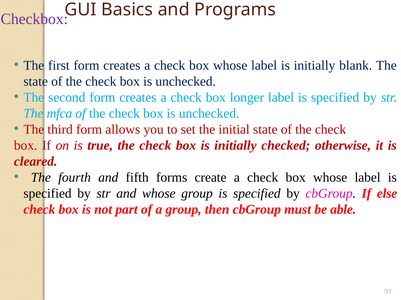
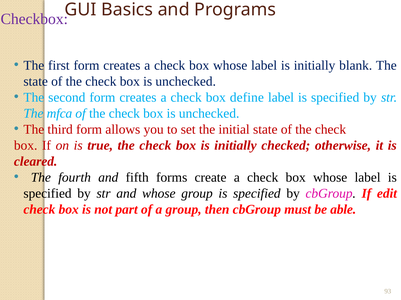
longer: longer -> define
else: else -> edit
